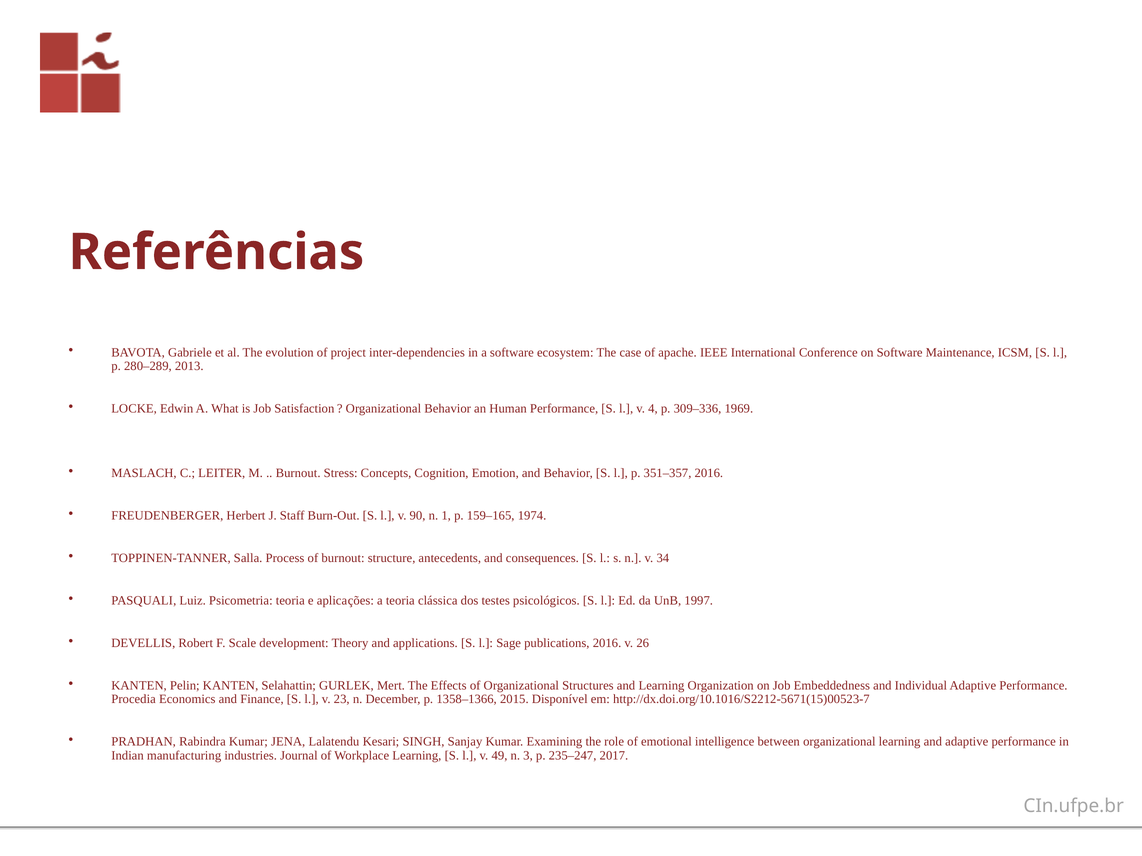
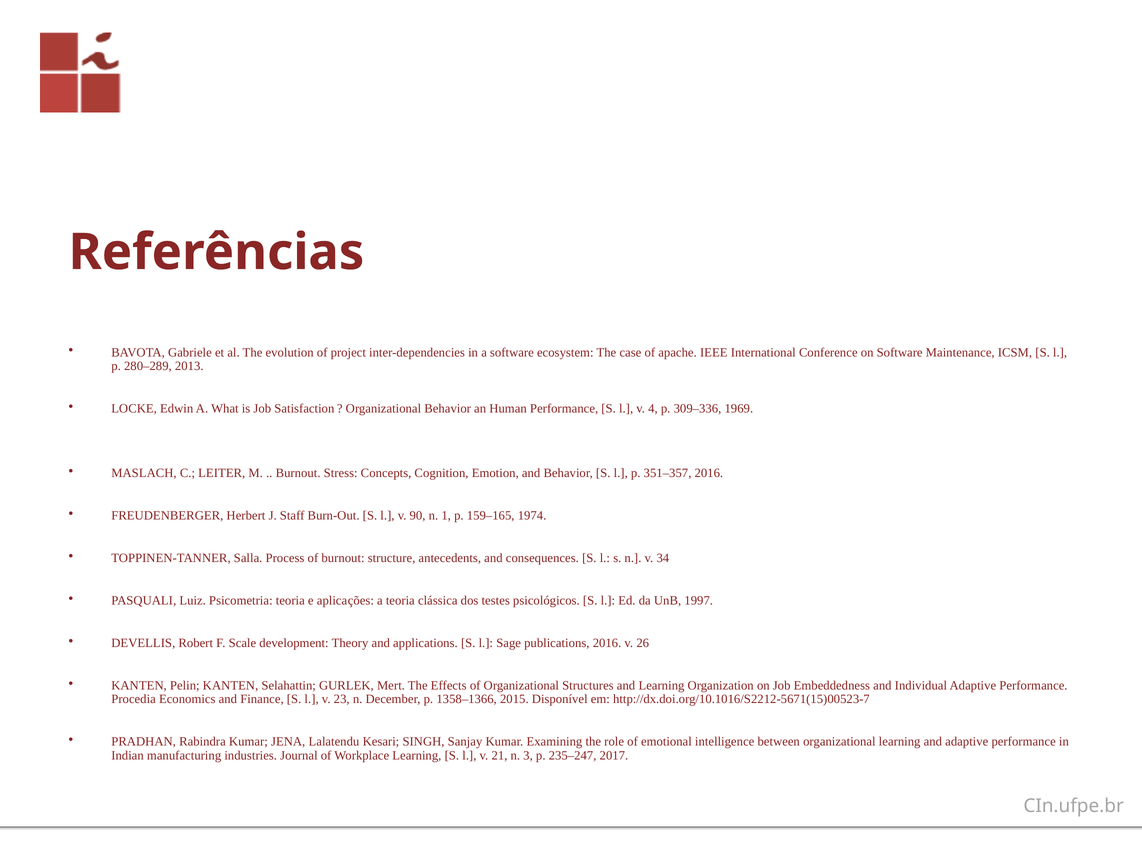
49: 49 -> 21
